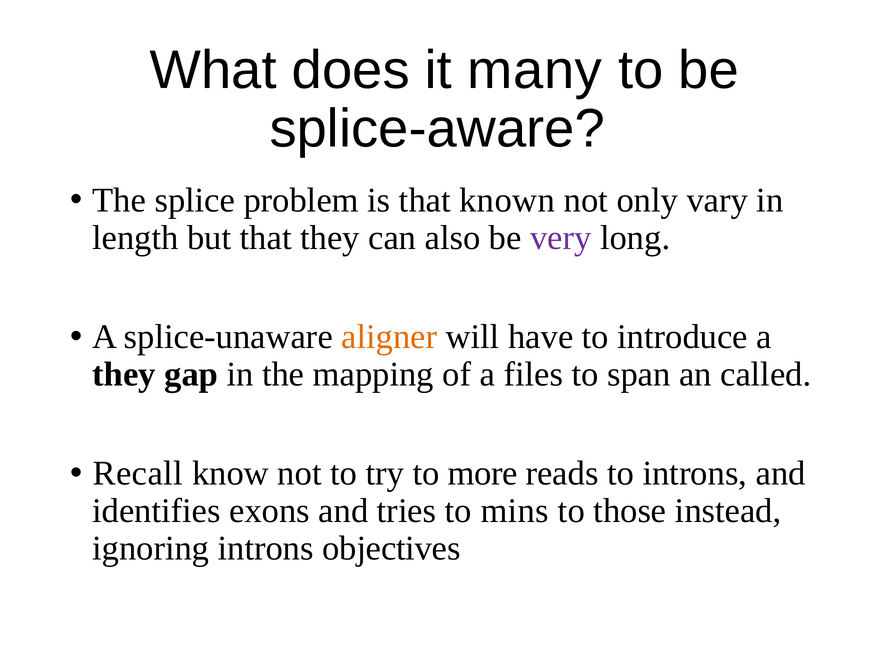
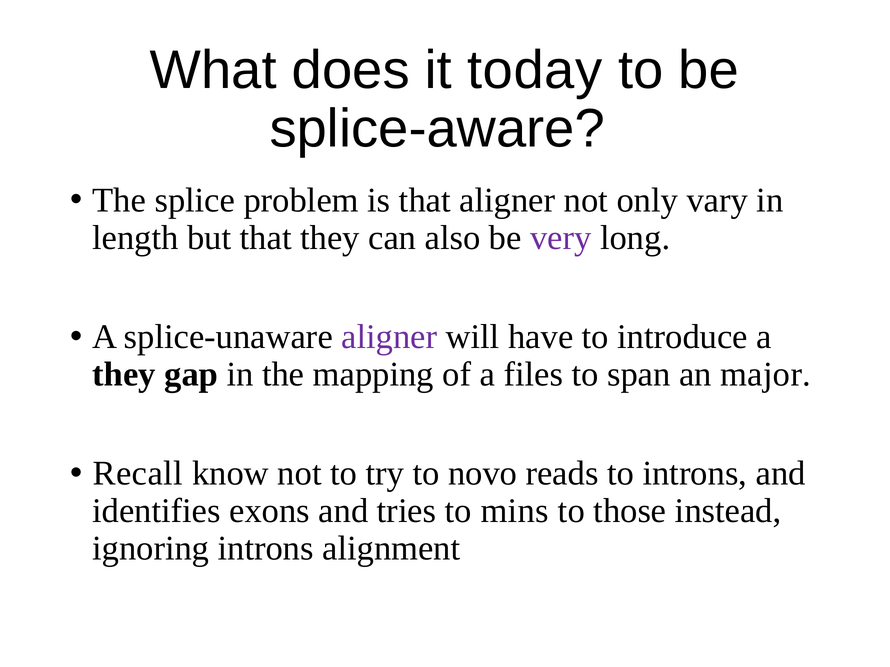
many: many -> today
that known: known -> aligner
aligner at (389, 337) colour: orange -> purple
called: called -> major
more: more -> novo
objectives: objectives -> alignment
